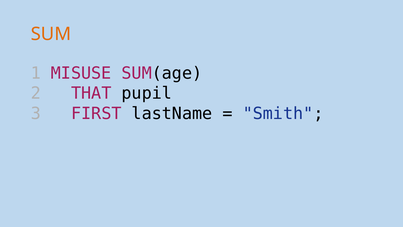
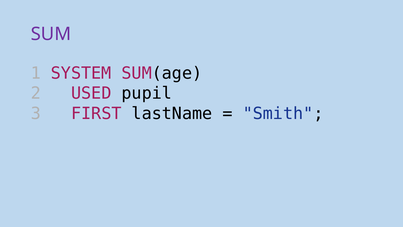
SUM colour: orange -> purple
MISUSE: MISUSE -> SYSTEM
THAT: THAT -> USED
